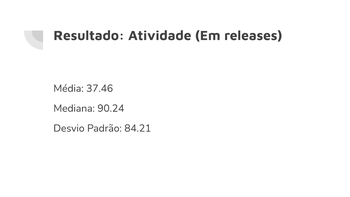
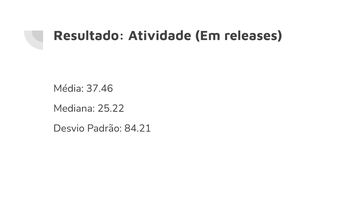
90.24: 90.24 -> 25.22
